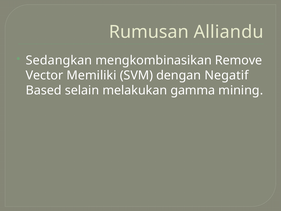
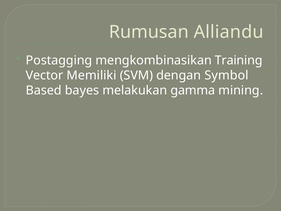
Sedangkan: Sedangkan -> Postagging
Remove: Remove -> Training
Negatif: Negatif -> Symbol
selain: selain -> bayes
